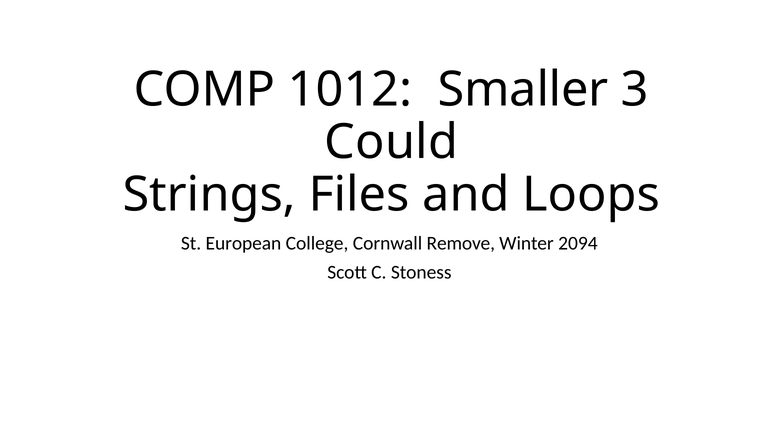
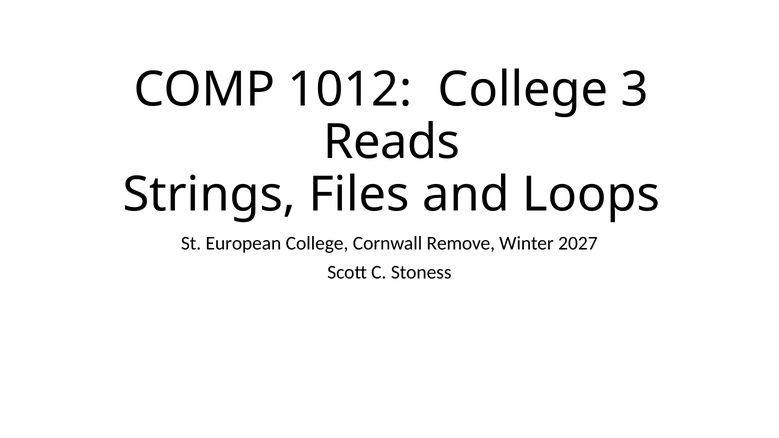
1012 Smaller: Smaller -> College
Could: Could -> Reads
2094: 2094 -> 2027
